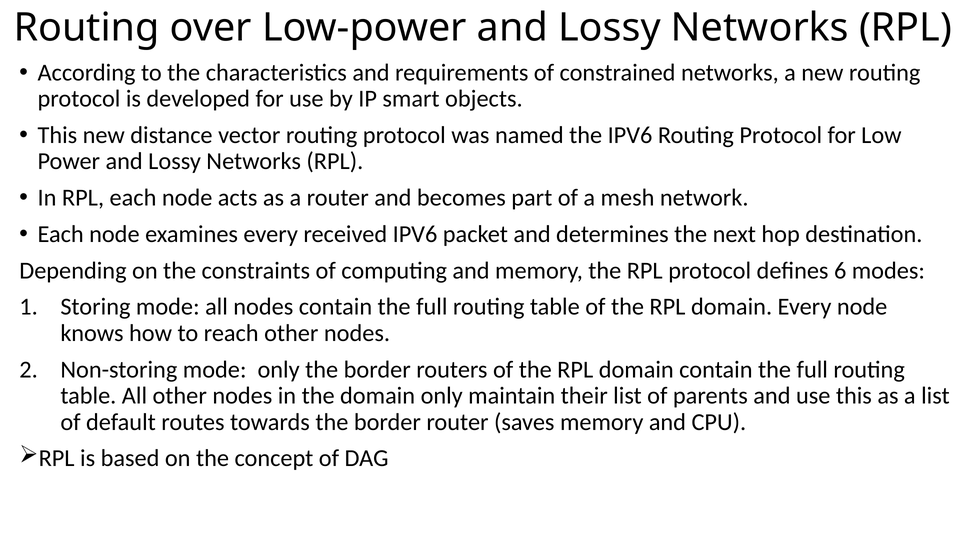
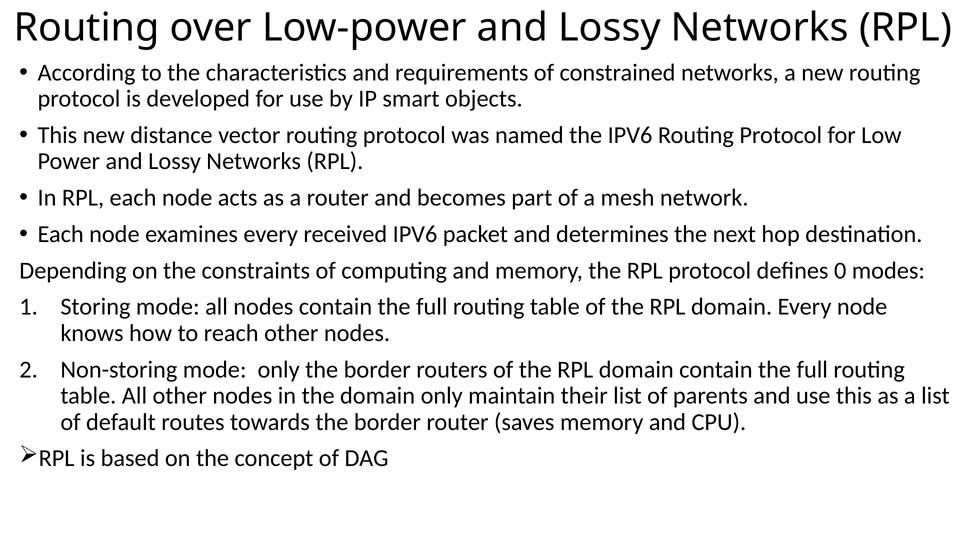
6: 6 -> 0
